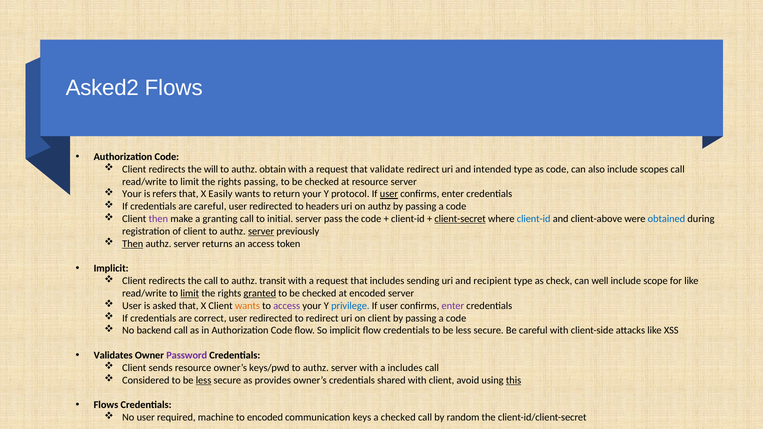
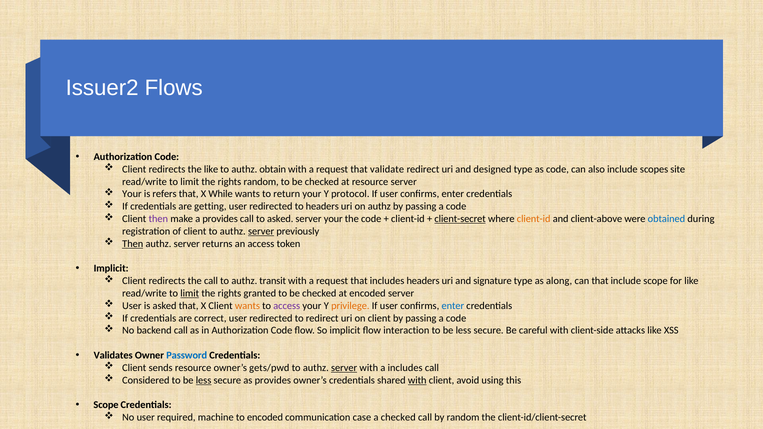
Asked2: Asked2 -> Issuer2
the will: will -> like
intended: intended -> designed
scopes call: call -> site
rights passing: passing -> random
Easily: Easily -> While
user at (389, 194) underline: present -> none
are careful: careful -> getting
a granting: granting -> provides
to initial: initial -> asked
server pass: pass -> your
client-id at (534, 219) colour: blue -> orange
includes sending: sending -> headers
recipient: recipient -> signature
check: check -> along
can well: well -> that
granted underline: present -> none
privilege colour: blue -> orange
enter at (453, 306) colour: purple -> blue
flow credentials: credentials -> interaction
Password colour: purple -> blue
keys/pwd: keys/pwd -> gets/pwd
server at (344, 368) underline: none -> present
with at (417, 380) underline: none -> present
this underline: present -> none
Flows at (106, 405): Flows -> Scope
keys: keys -> case
